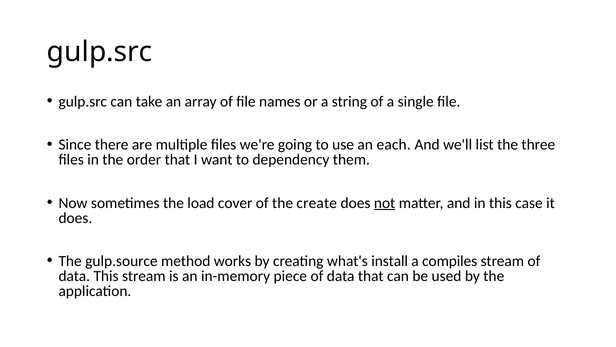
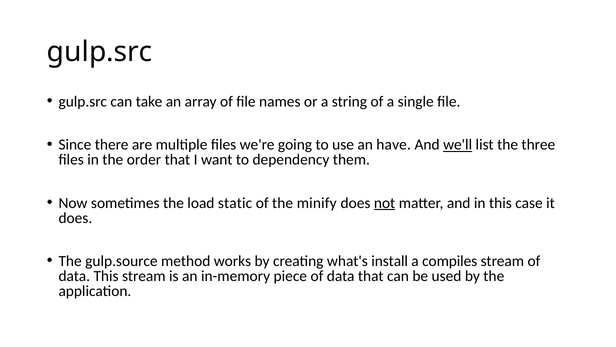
each: each -> have
we'll underline: none -> present
cover: cover -> static
create: create -> minify
